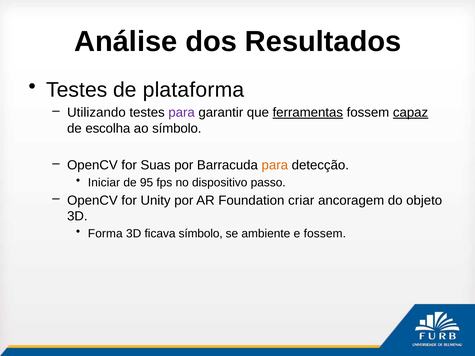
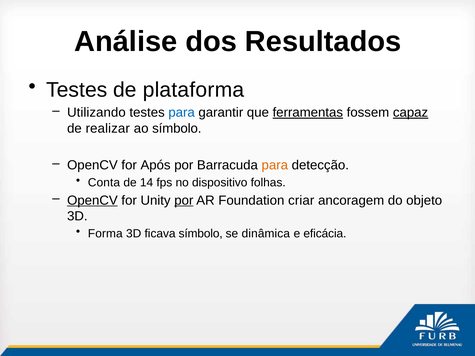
para at (182, 113) colour: purple -> blue
escolha: escolha -> realizar
Suas: Suas -> Após
Iniciar: Iniciar -> Conta
95: 95 -> 14
passo: passo -> folhas
OpenCV at (92, 200) underline: none -> present
por at (184, 200) underline: none -> present
ambiente: ambiente -> dinâmica
e fossem: fossem -> eficácia
